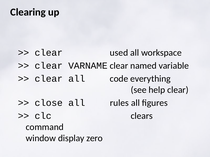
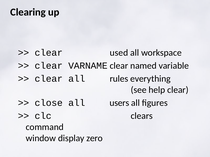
code: code -> rules
rules: rules -> users
